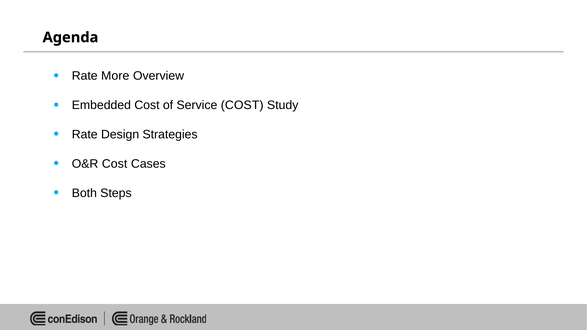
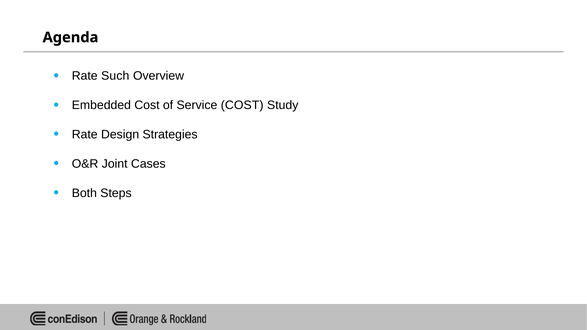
More: More -> Such
O&R Cost: Cost -> Joint
